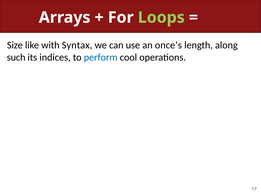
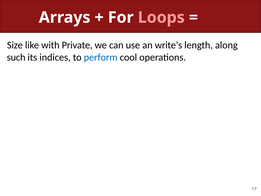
Loops colour: light green -> pink
Syntax: Syntax -> Private
once’s: once’s -> write’s
